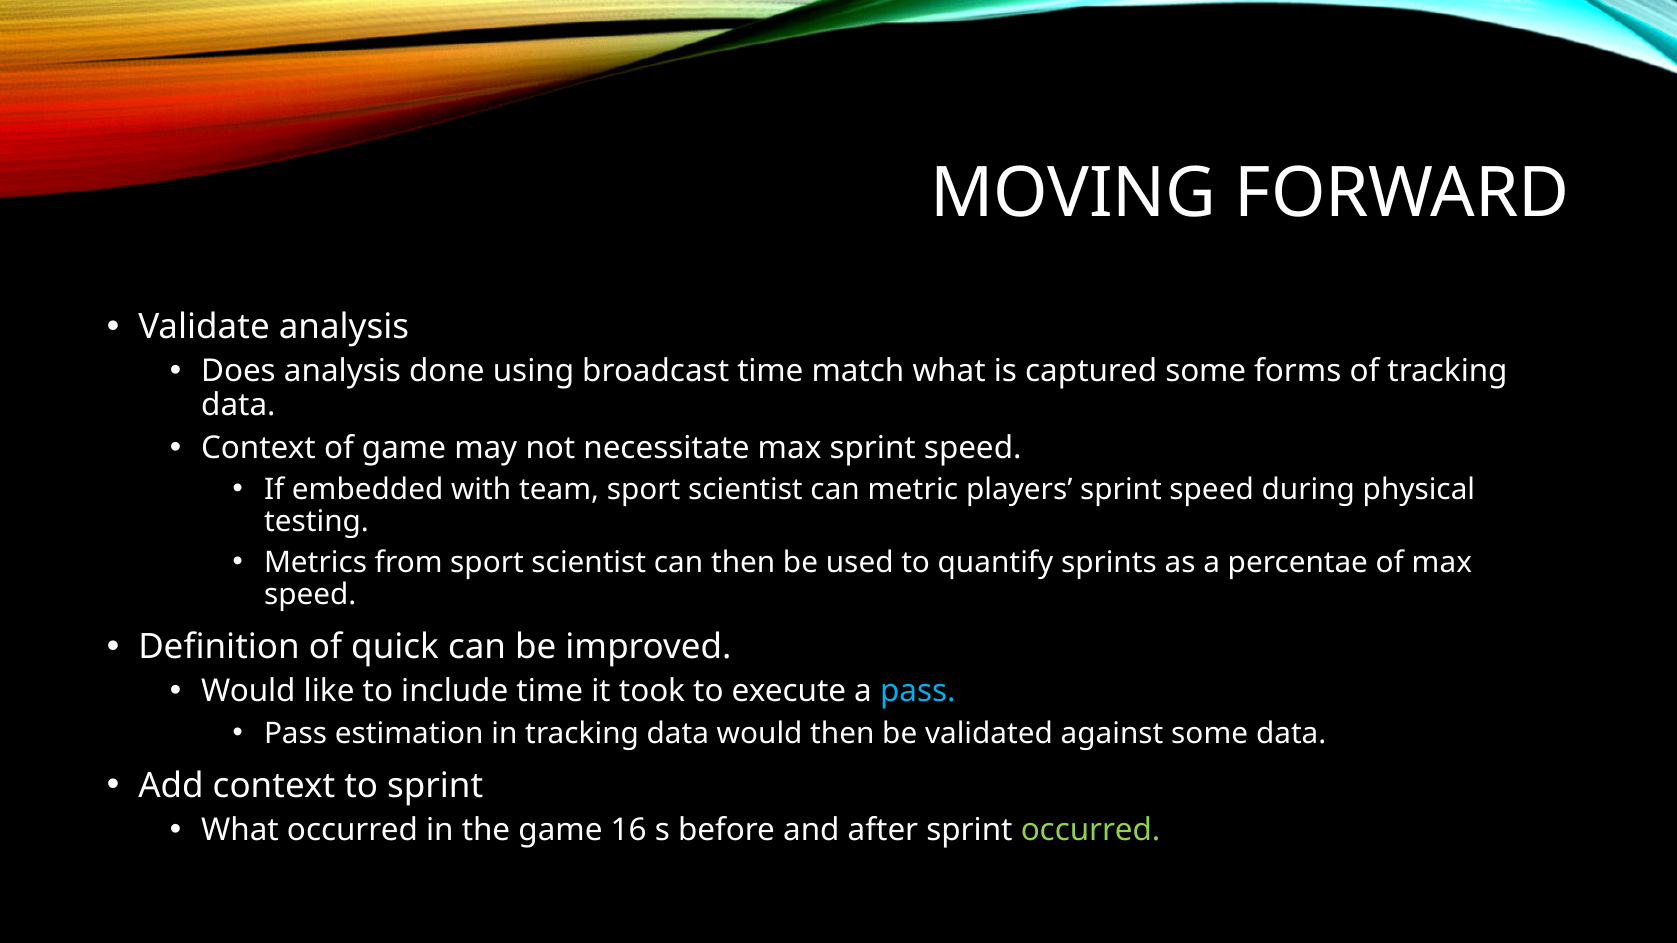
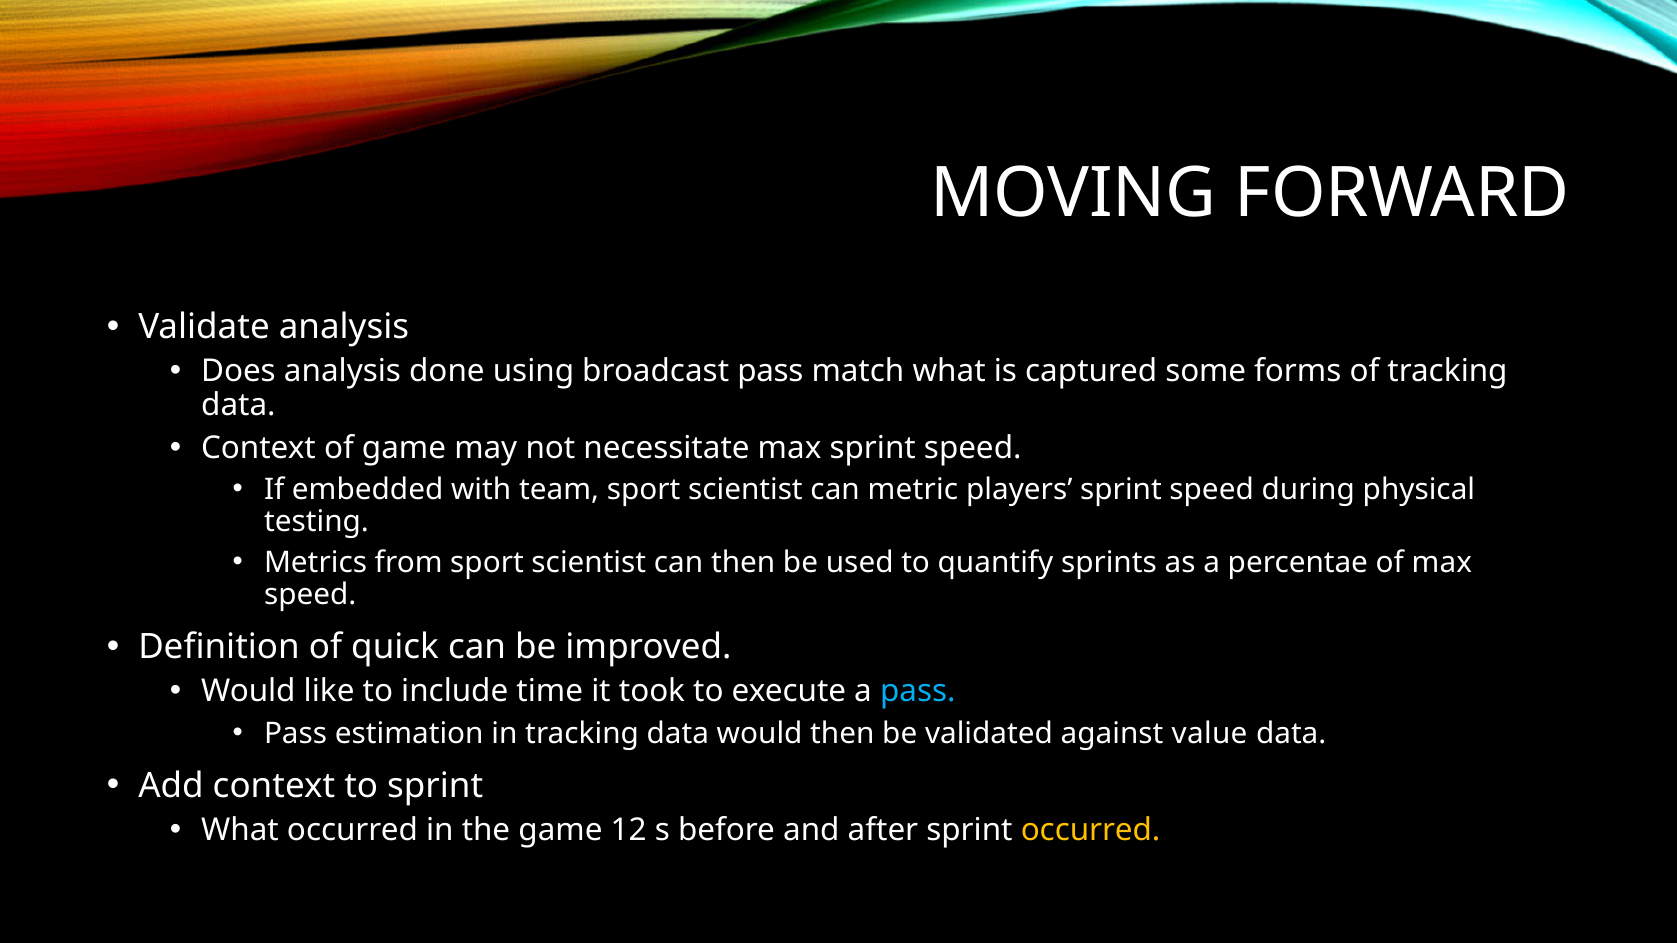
broadcast time: time -> pass
against some: some -> value
16: 16 -> 12
occurred at (1091, 830) colour: light green -> yellow
